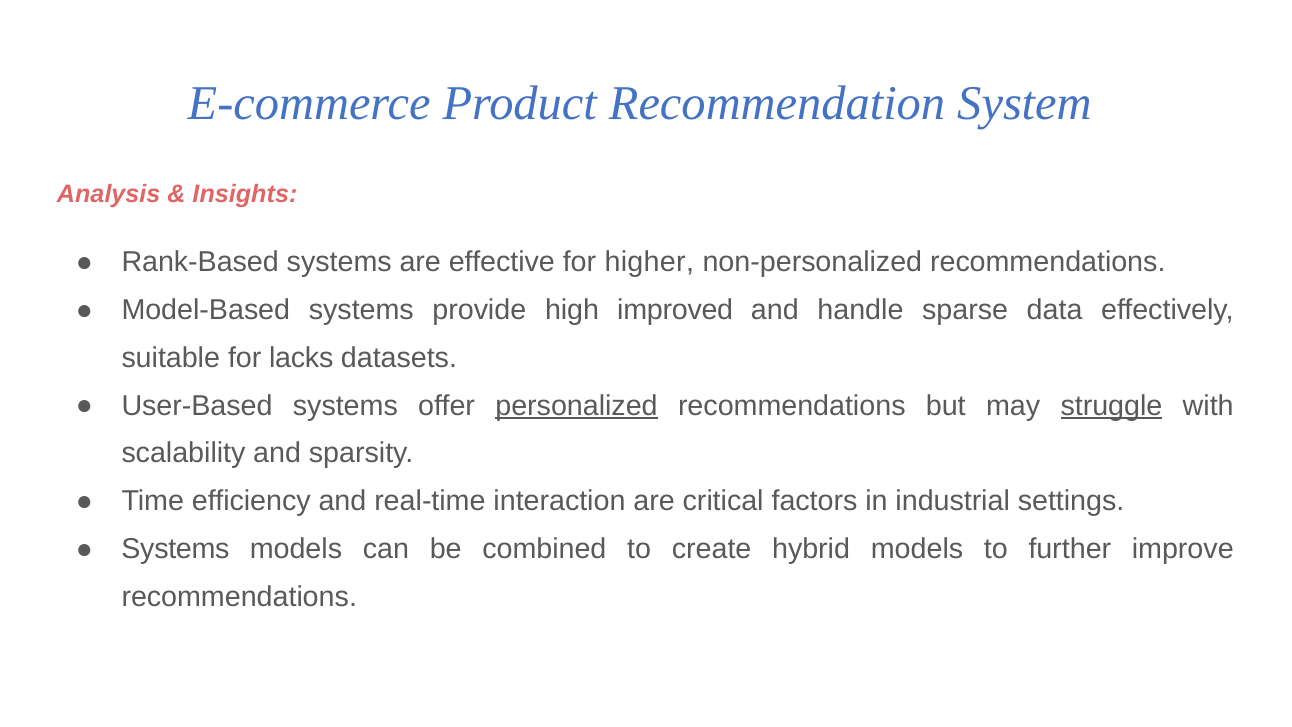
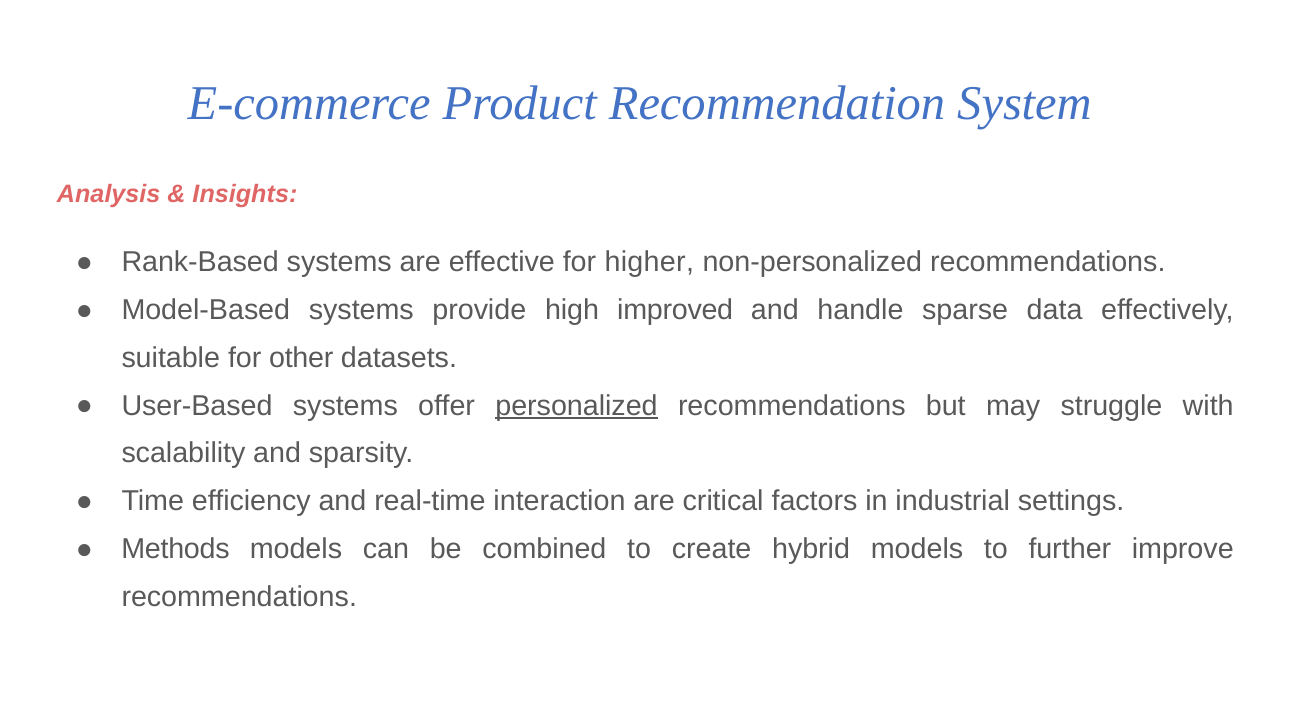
lacks: lacks -> other
struggle underline: present -> none
Systems at (175, 549): Systems -> Methods
